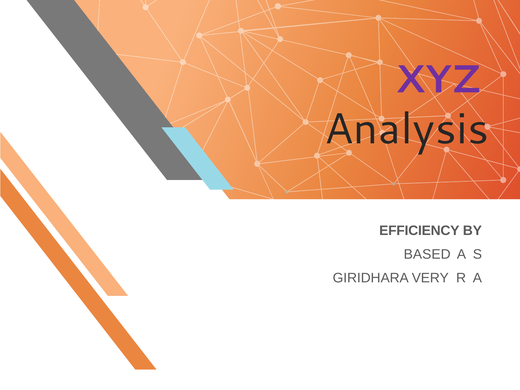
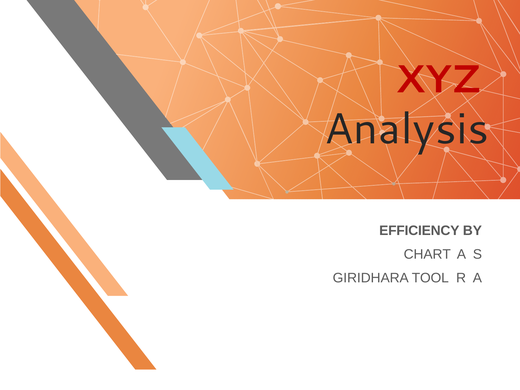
XYZ colour: purple -> red
BASED: BASED -> CHART
VERY: VERY -> TOOL
